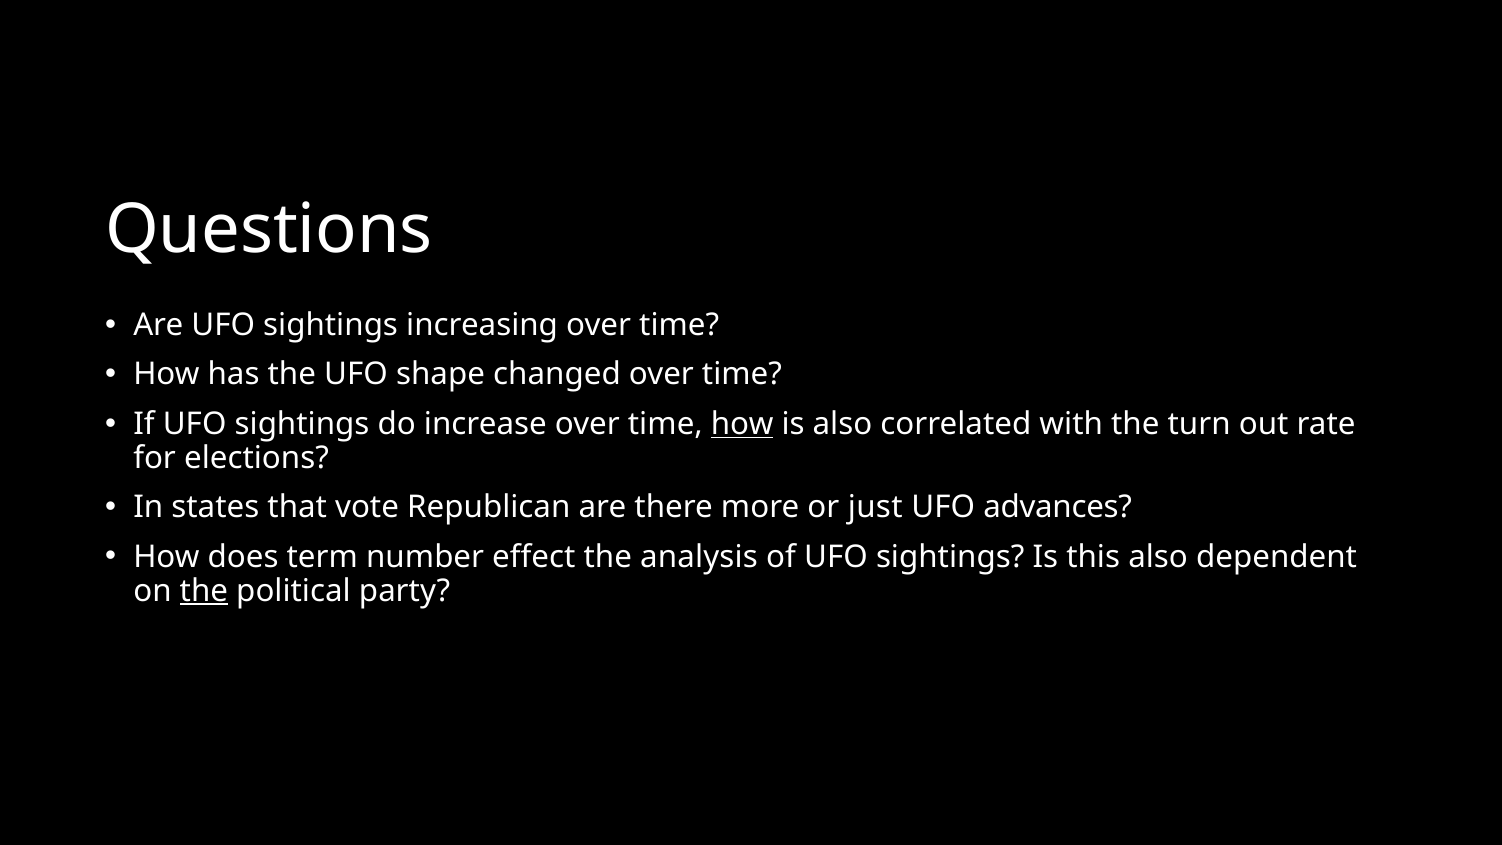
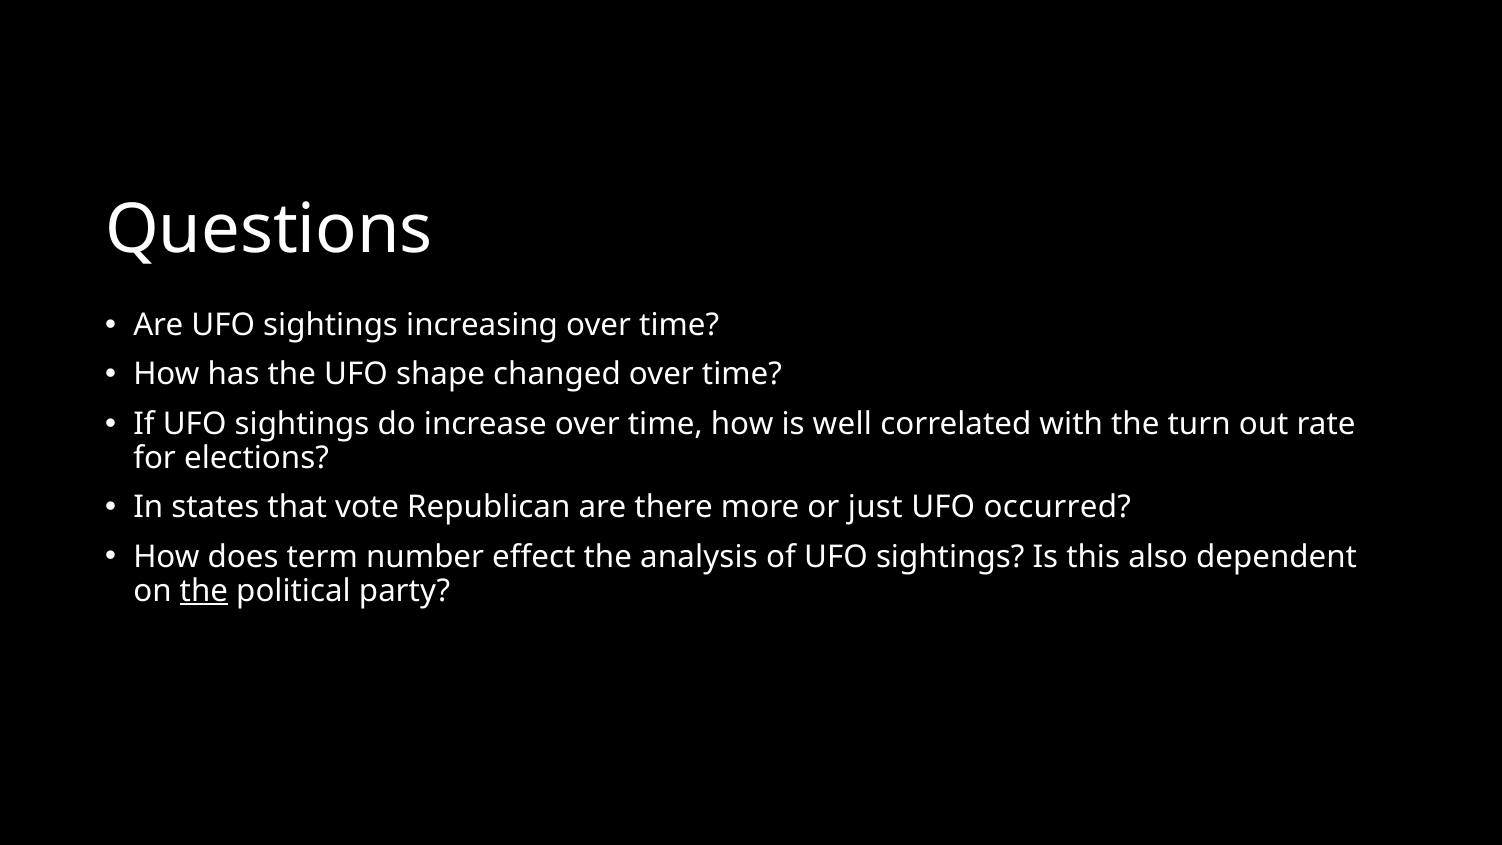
how at (742, 424) underline: present -> none
is also: also -> well
advances: advances -> occurred
